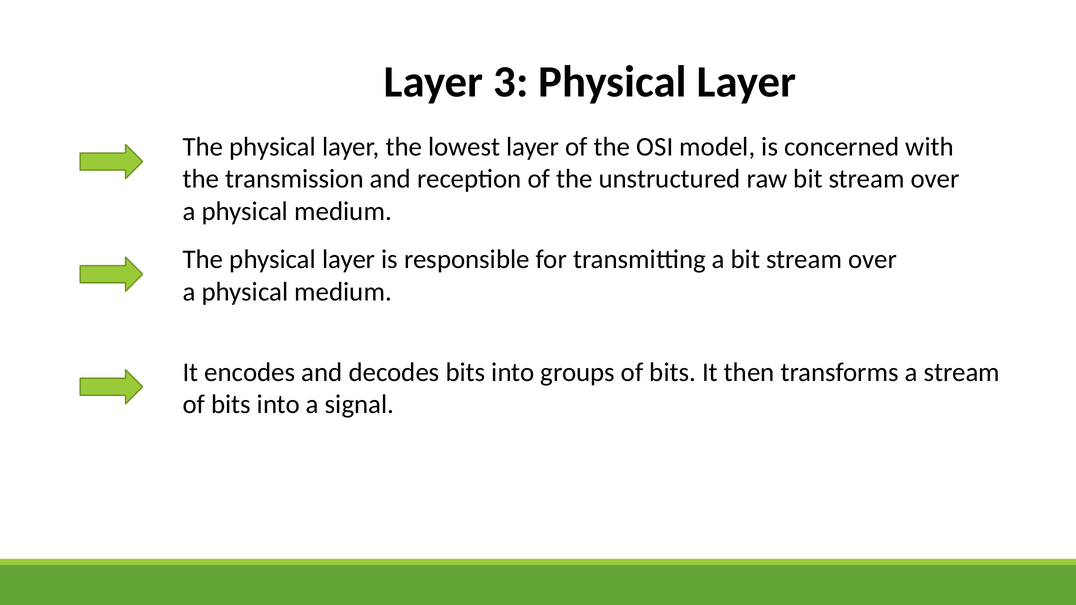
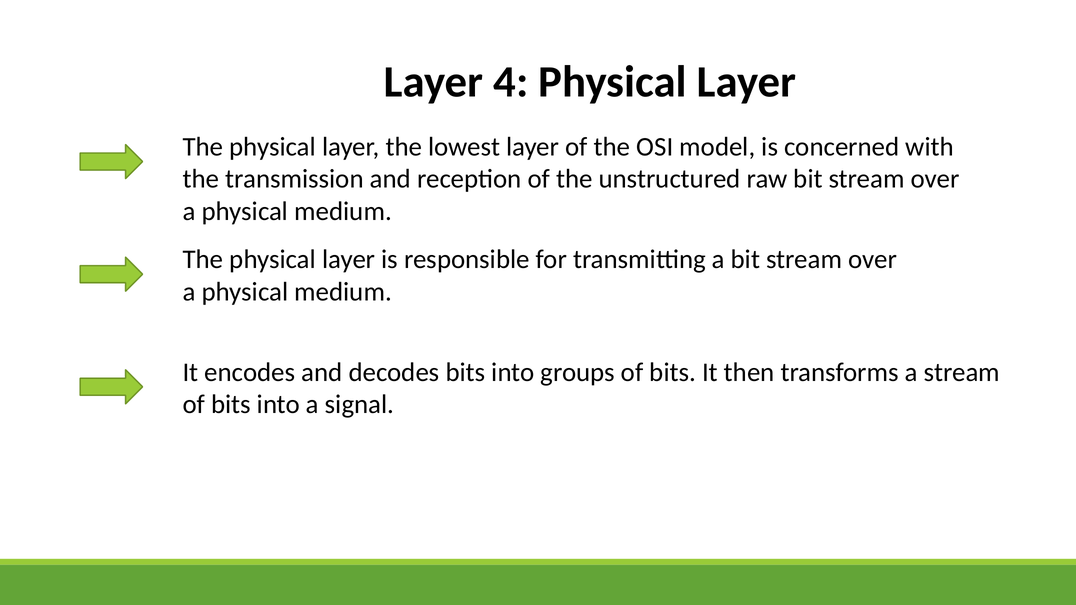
3: 3 -> 4
